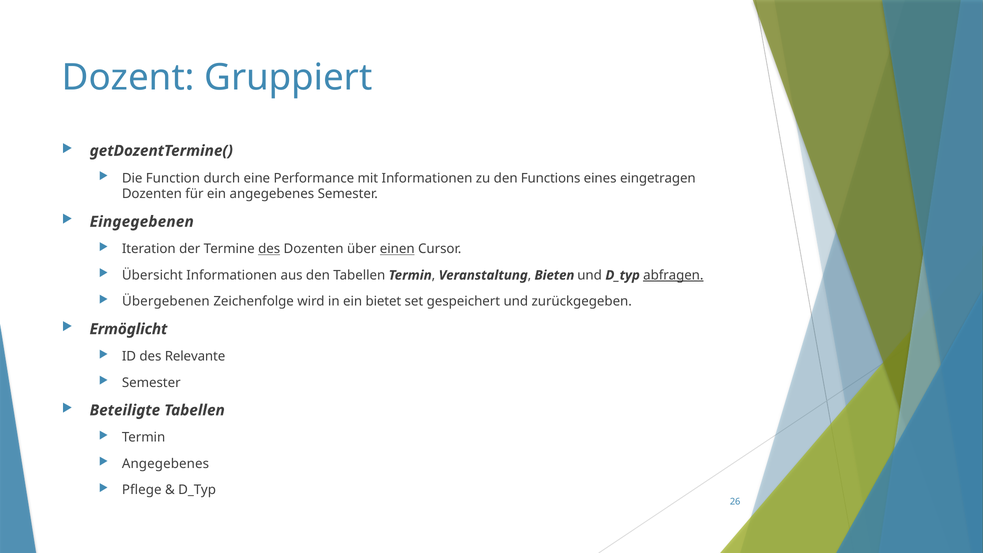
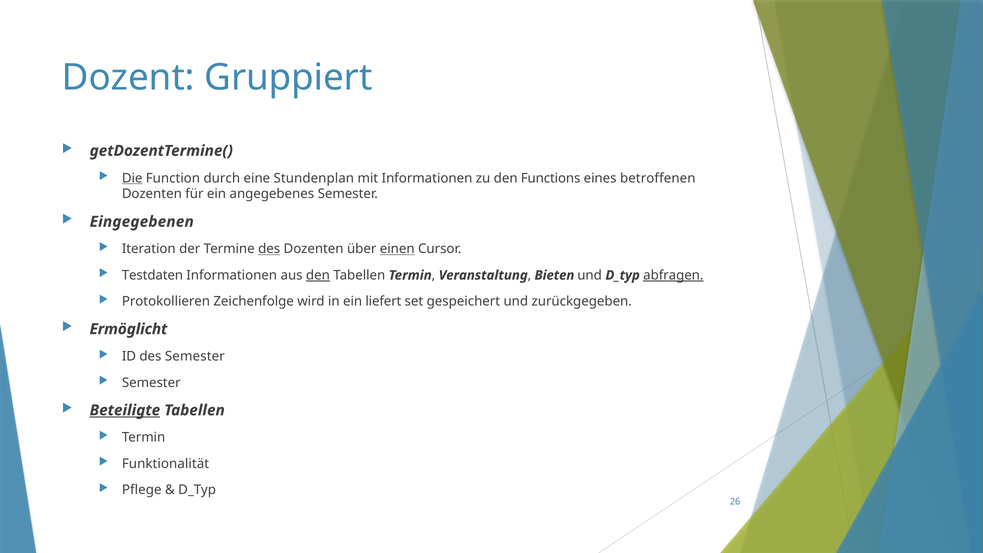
Die underline: none -> present
Performance: Performance -> Stundenplan
eingetragen: eingetragen -> betroffenen
Übersicht: Übersicht -> Testdaten
den at (318, 275) underline: none -> present
Übergebenen: Übergebenen -> Protokollieren
bietet: bietet -> liefert
des Relevante: Relevante -> Semester
Beteiligte underline: none -> present
Angegebenes at (165, 464): Angegebenes -> Funktionalität
